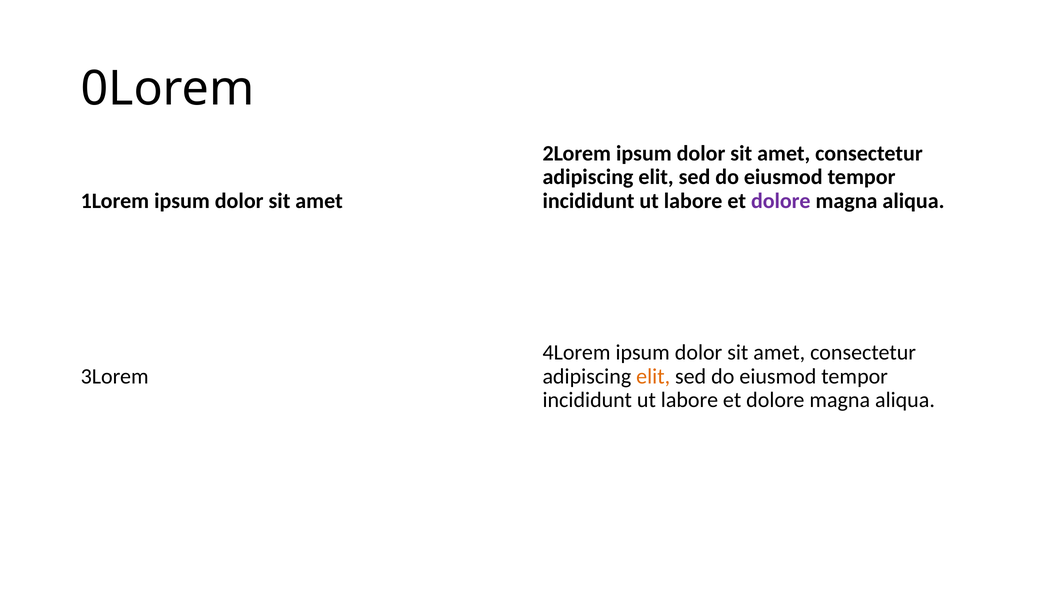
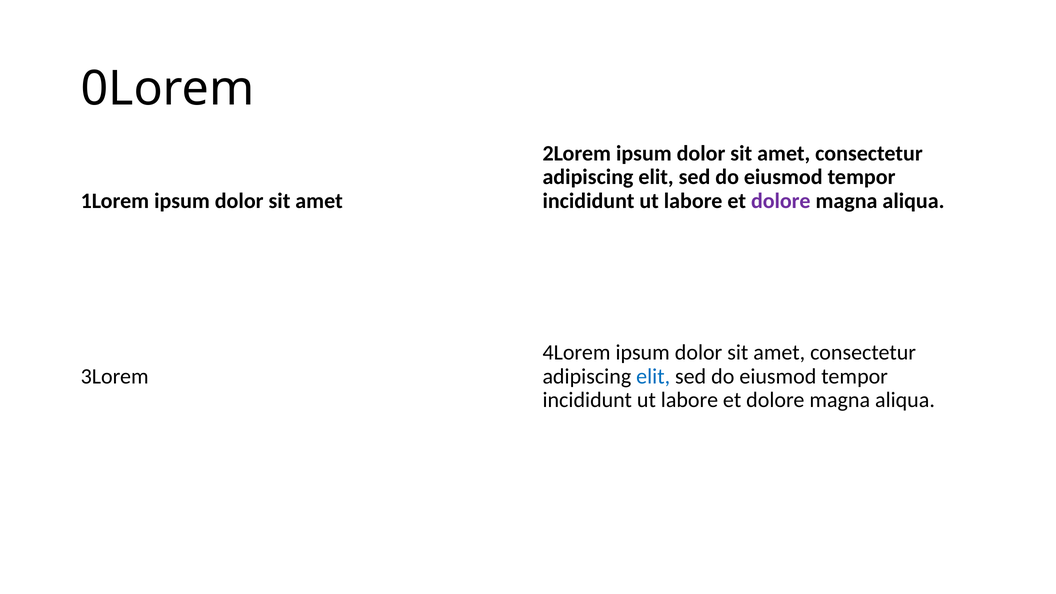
elit at (653, 376) colour: orange -> blue
